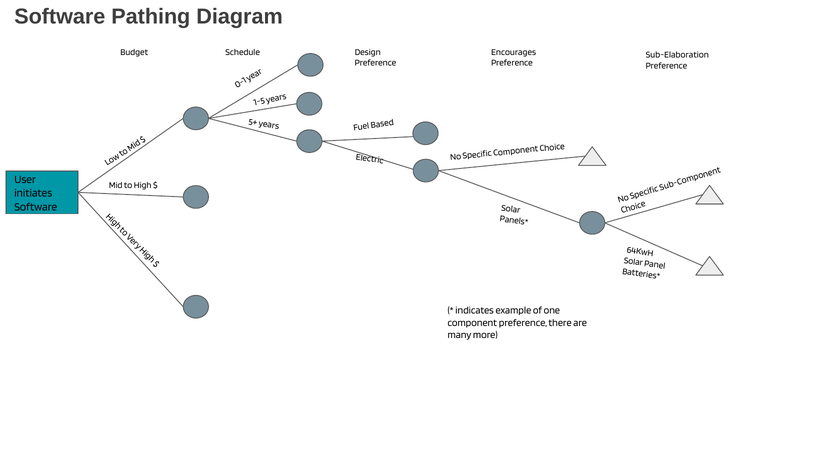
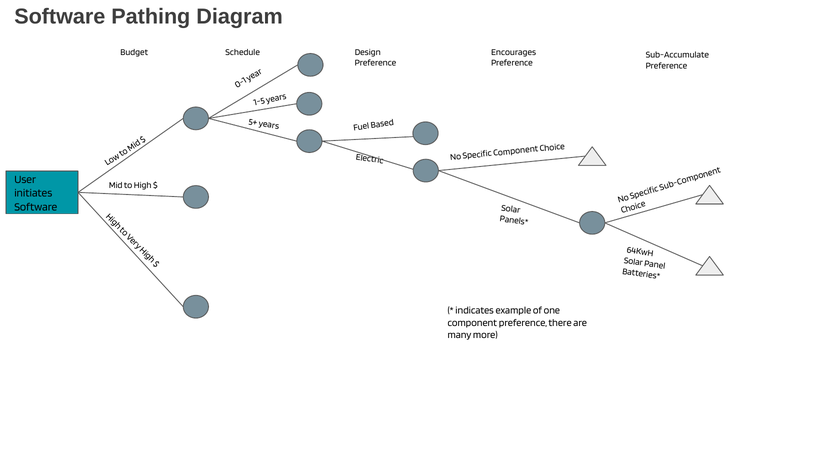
Sub-Elaboration: Sub-Elaboration -> Sub-Accumulate
